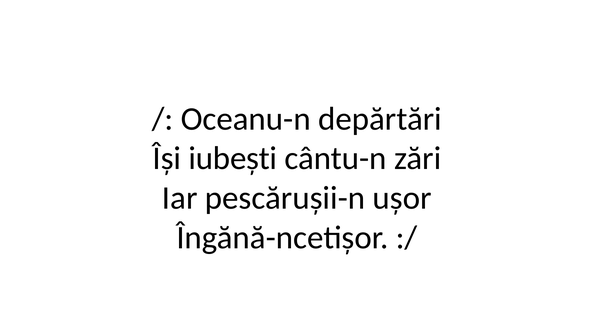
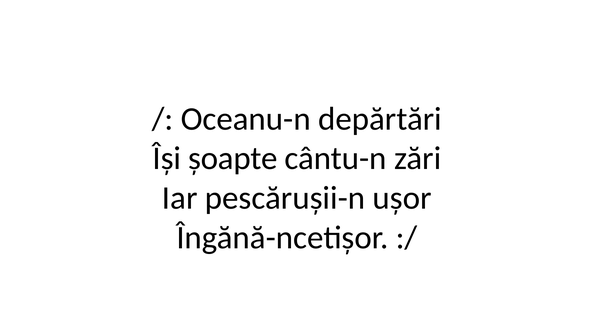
iubești: iubești -> șoapte
